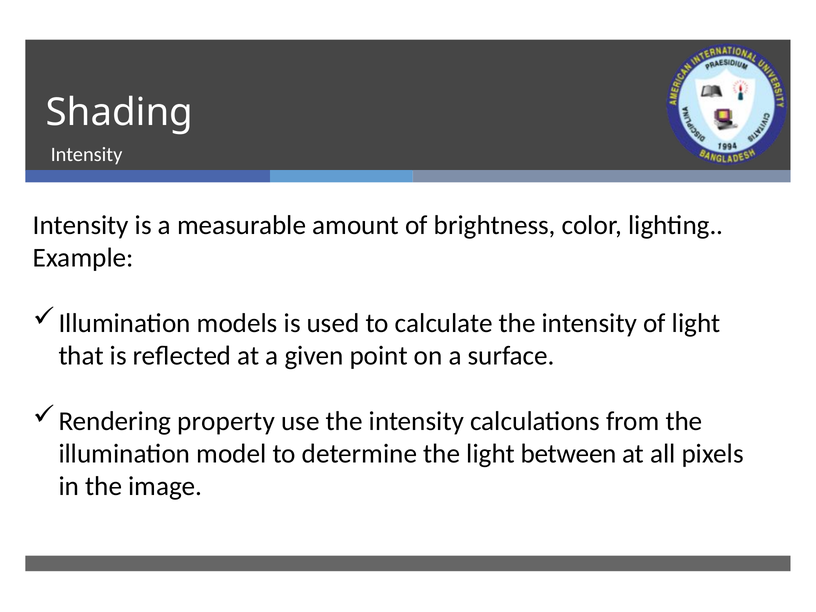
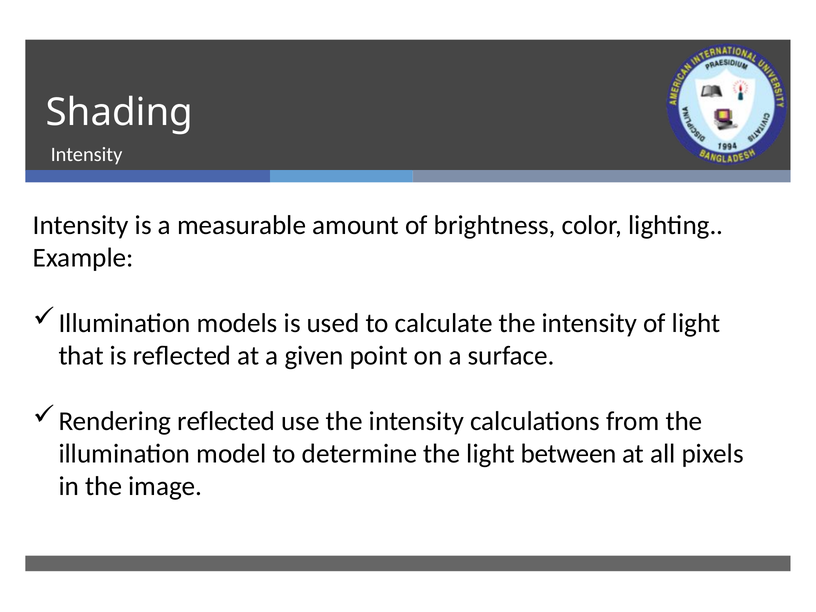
Rendering property: property -> reflected
